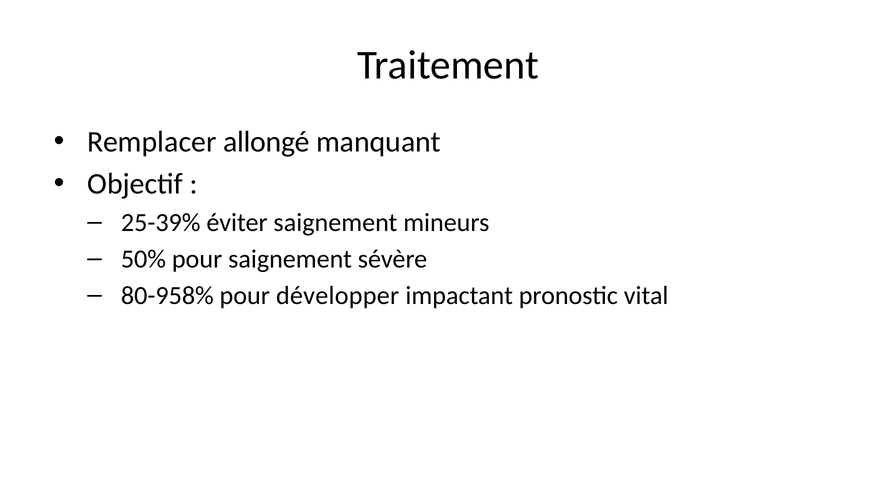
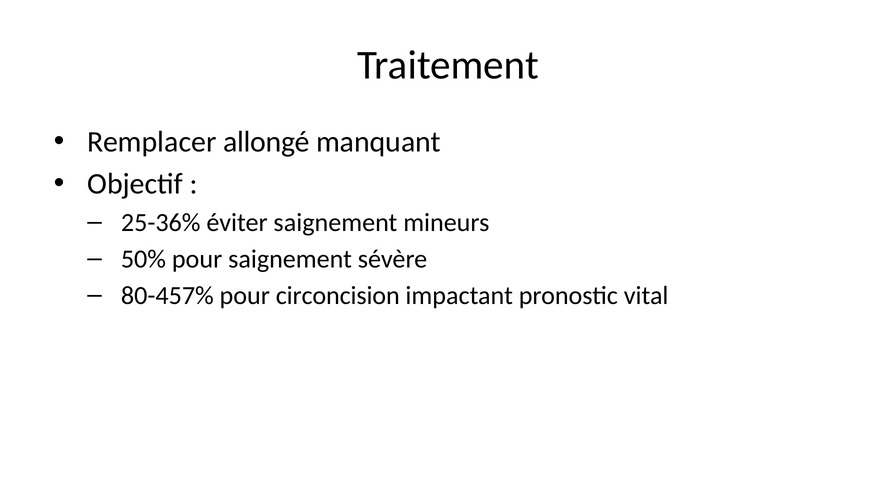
25-39%: 25-39% -> 25-36%
80-958%: 80-958% -> 80-457%
développer: développer -> circoncision
